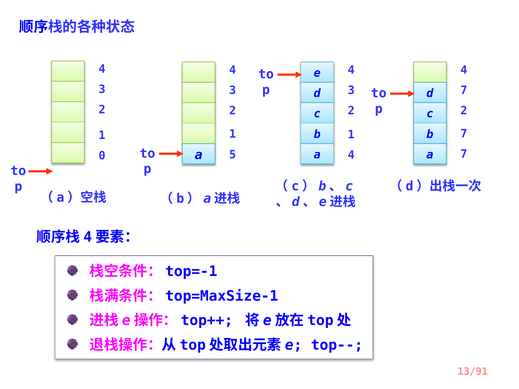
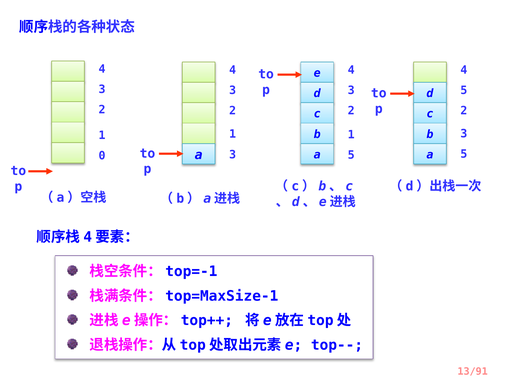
d 7: 7 -> 5
b 7: 7 -> 3
a 5: 5 -> 3
4 at (351, 155): 4 -> 5
7 at (464, 154): 7 -> 5
